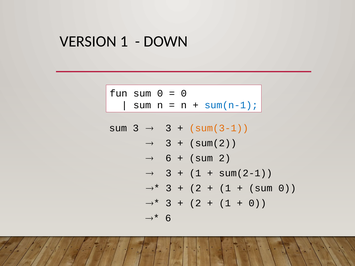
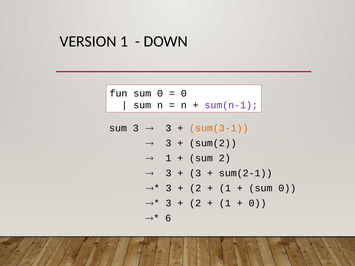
sum(n-1 colour: blue -> purple
6 at (168, 158): 6 -> 1
1 at (195, 173): 1 -> 3
